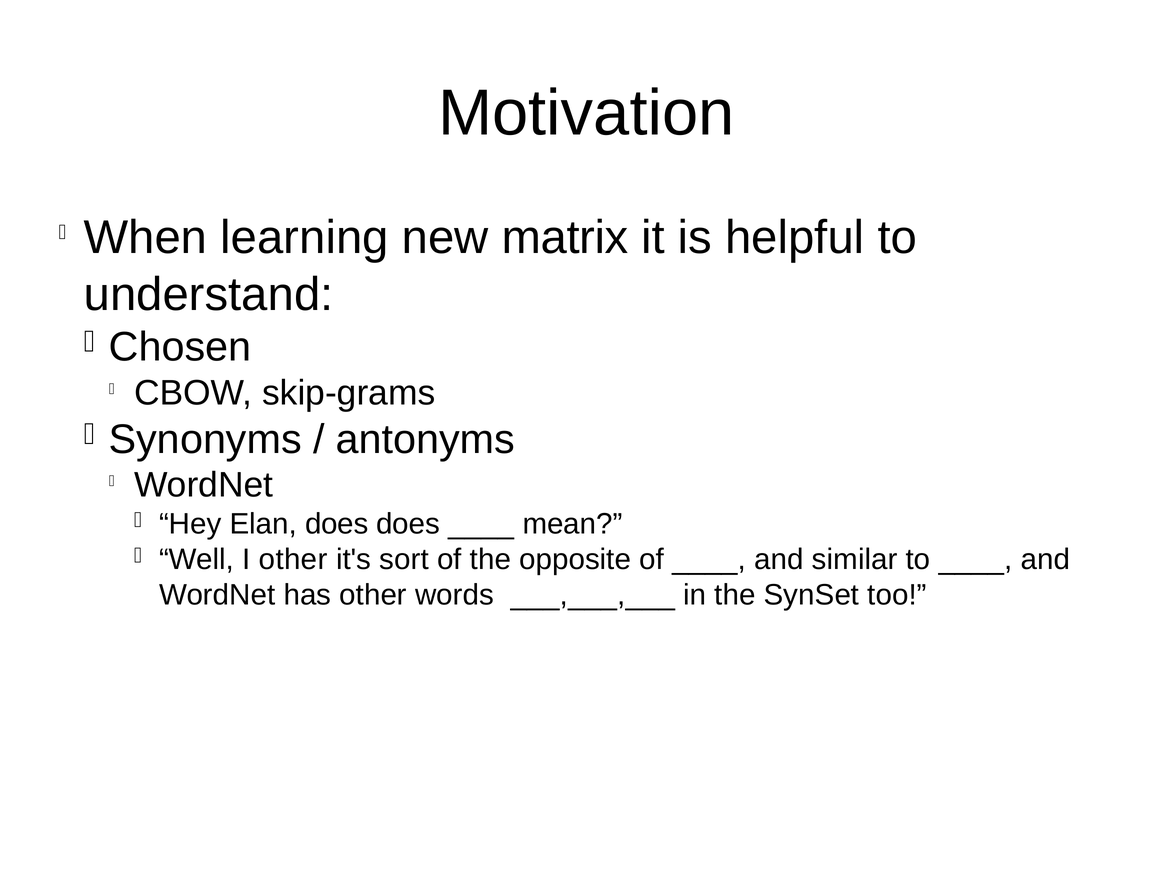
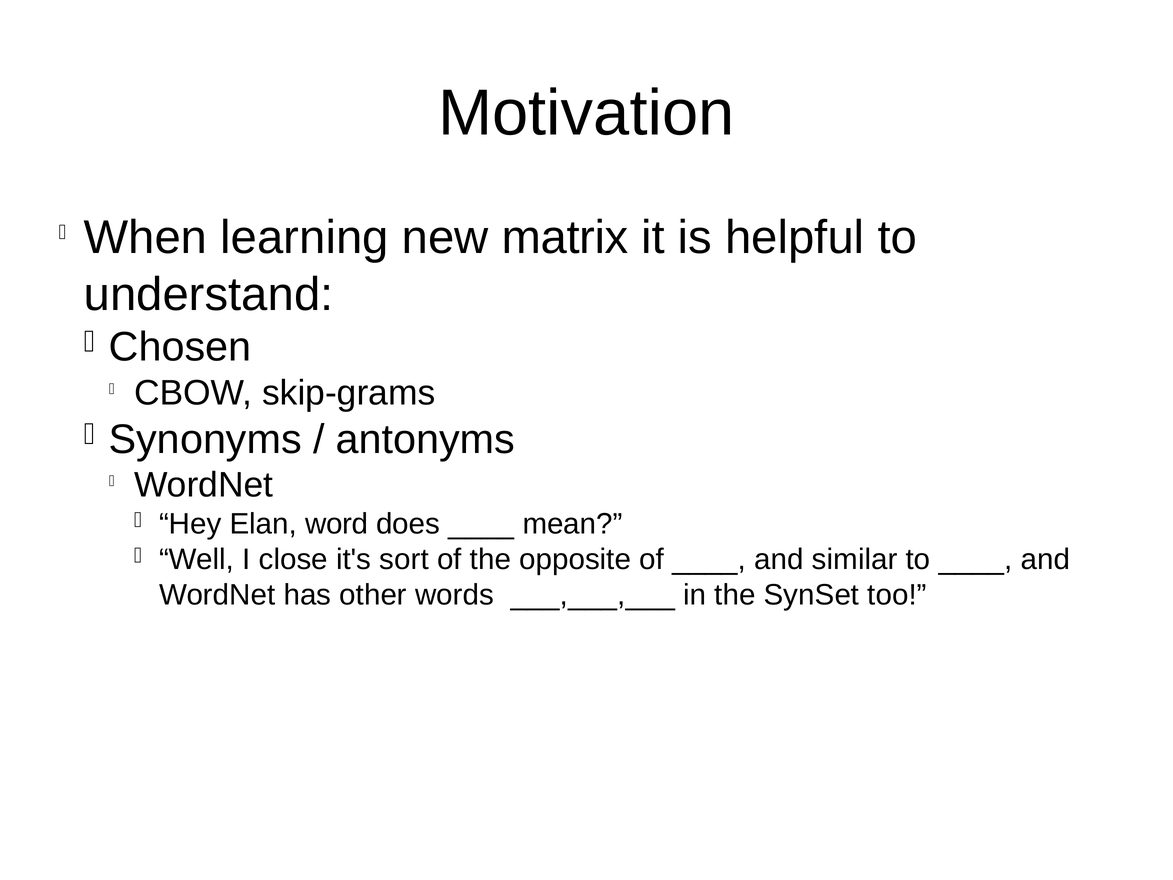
Elan does: does -> word
I other: other -> close
